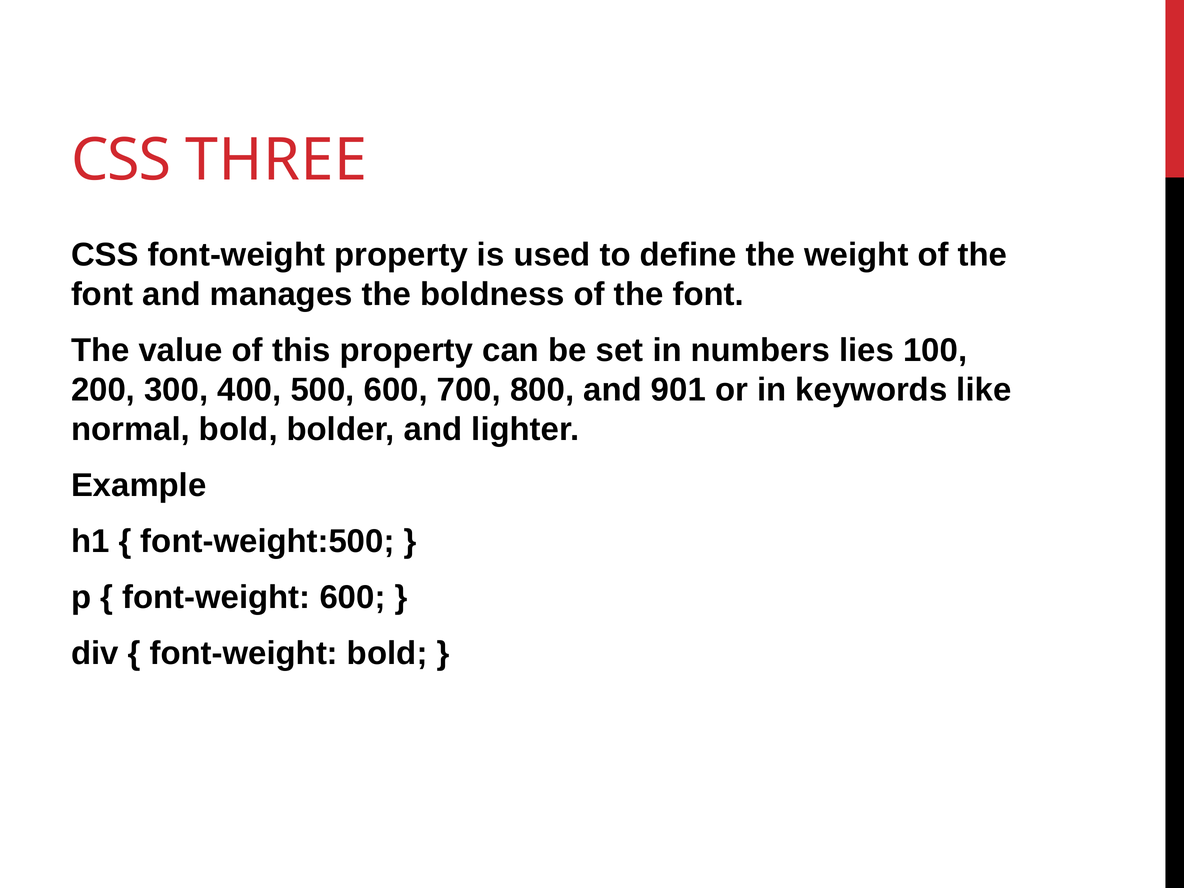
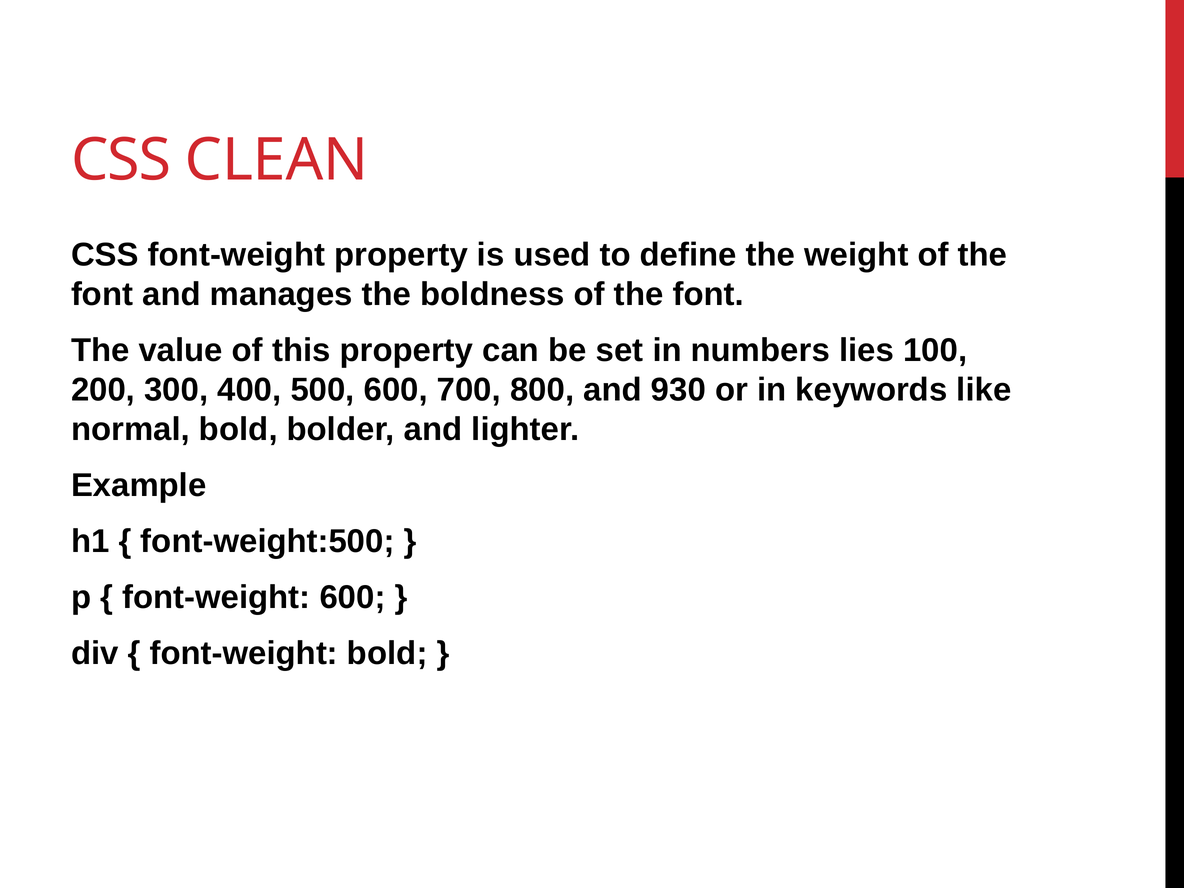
THREE: THREE -> CLEAN
901: 901 -> 930
